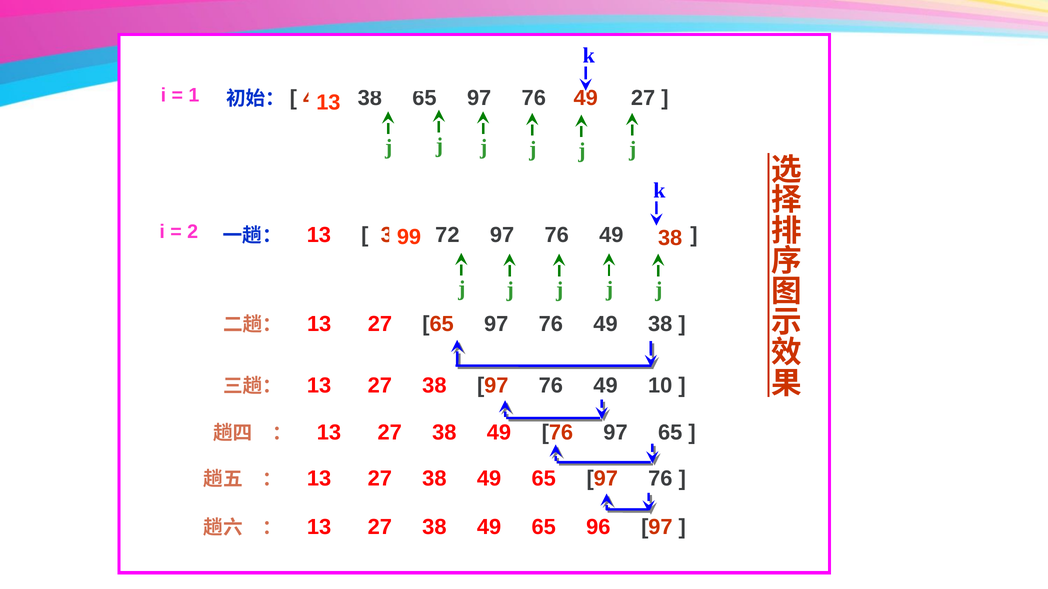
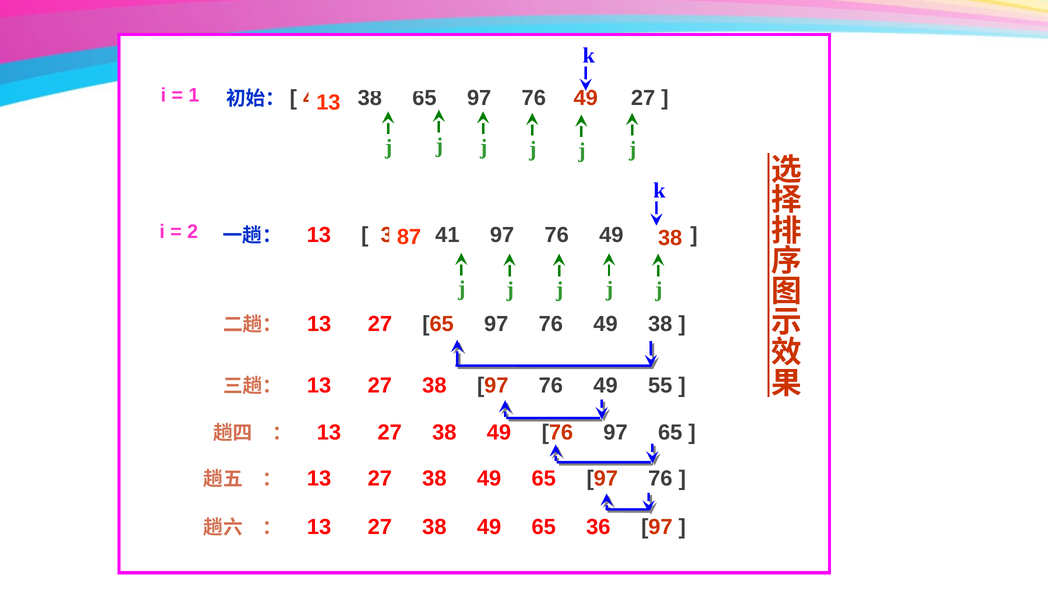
99: 99 -> 87
72: 72 -> 41
10: 10 -> 55
96: 96 -> 36
